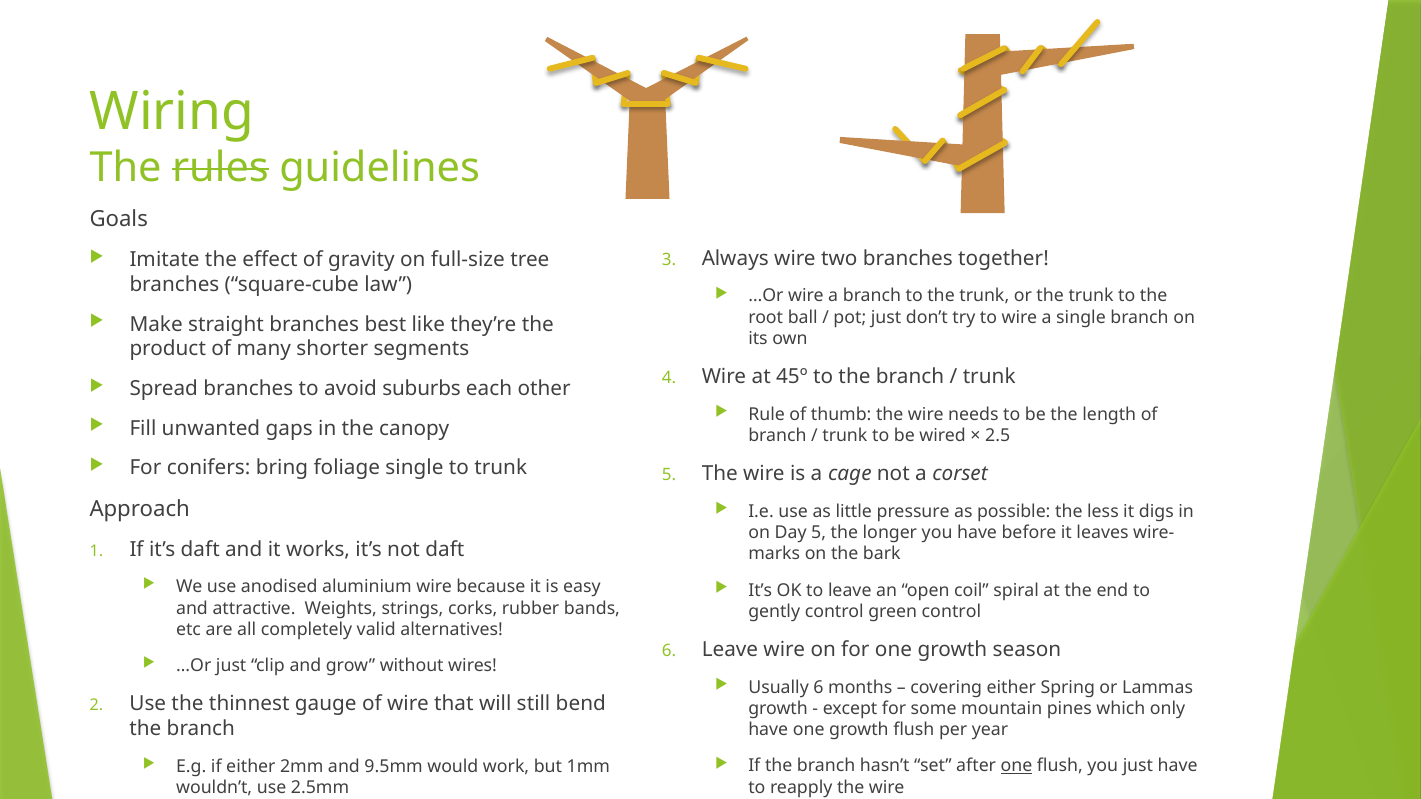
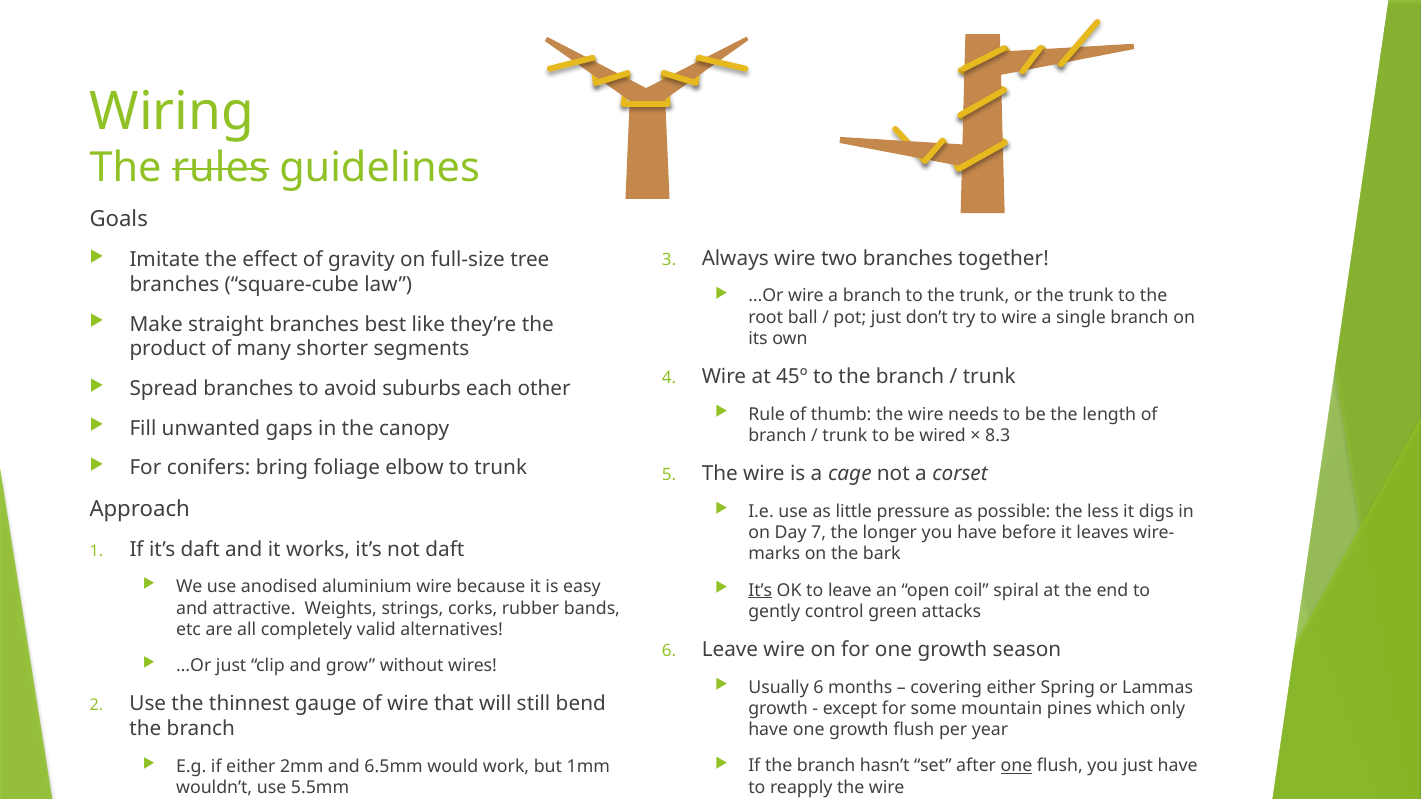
2.5: 2.5 -> 8.3
foliage single: single -> elbow
Day 5: 5 -> 7
It’s at (760, 590) underline: none -> present
green control: control -> attacks
9.5mm: 9.5mm -> 6.5mm
2.5mm: 2.5mm -> 5.5mm
